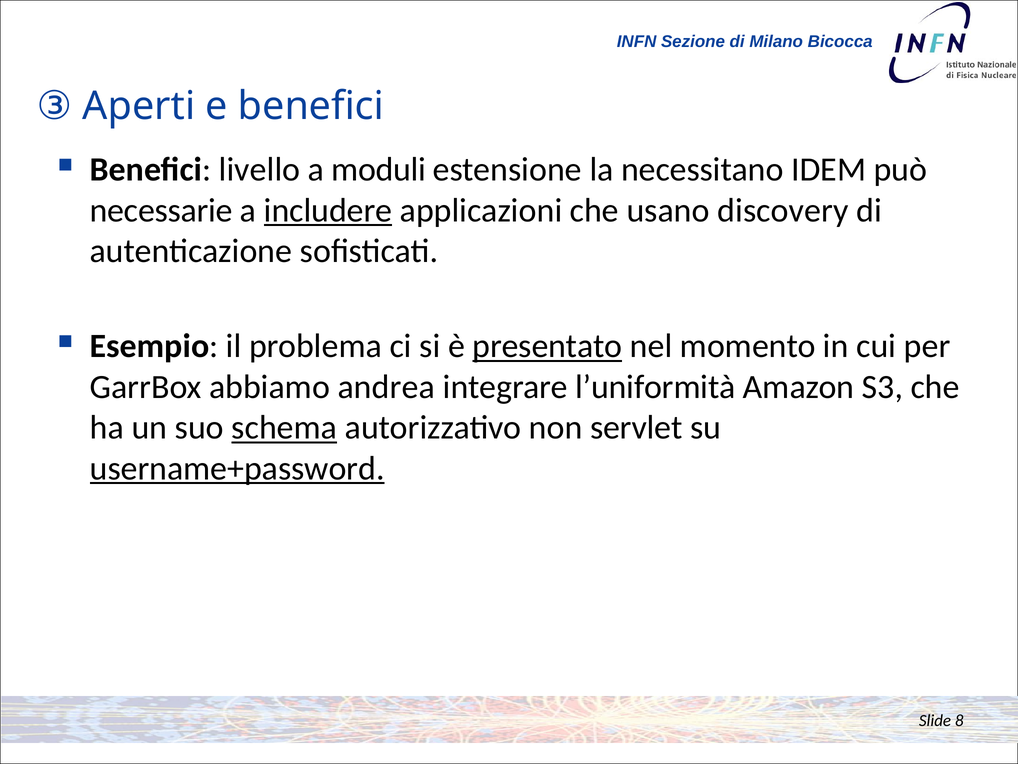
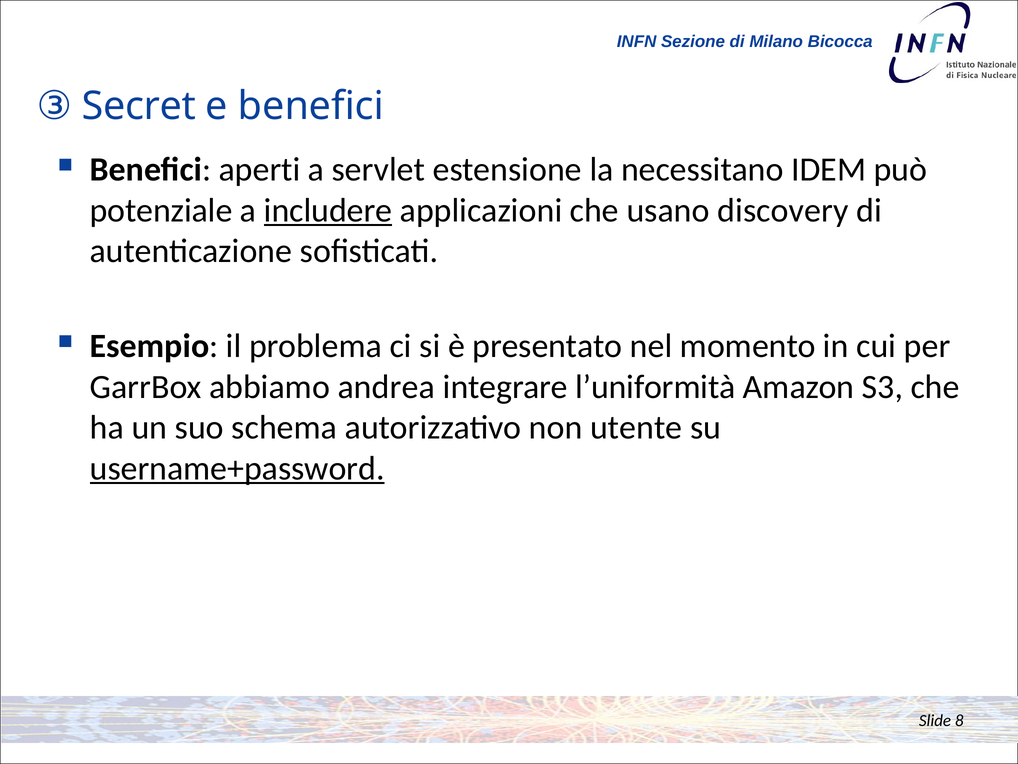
Aperti: Aperti -> Secret
livello: livello -> aperti
moduli: moduli -> servlet
necessarie: necessarie -> potenziale
presentato underline: present -> none
schema underline: present -> none
servlet: servlet -> utente
